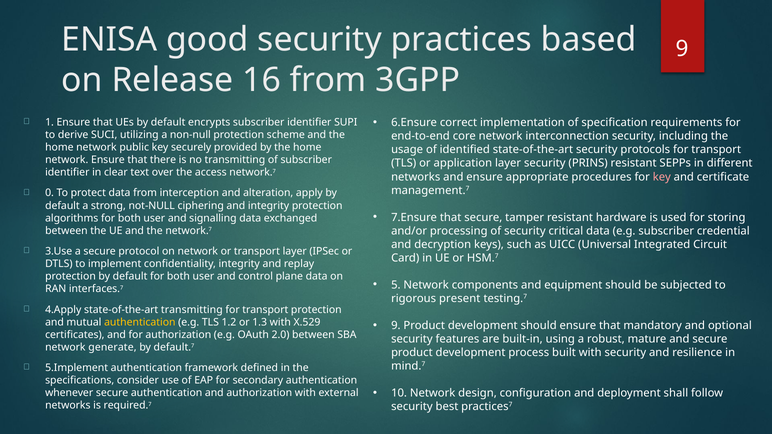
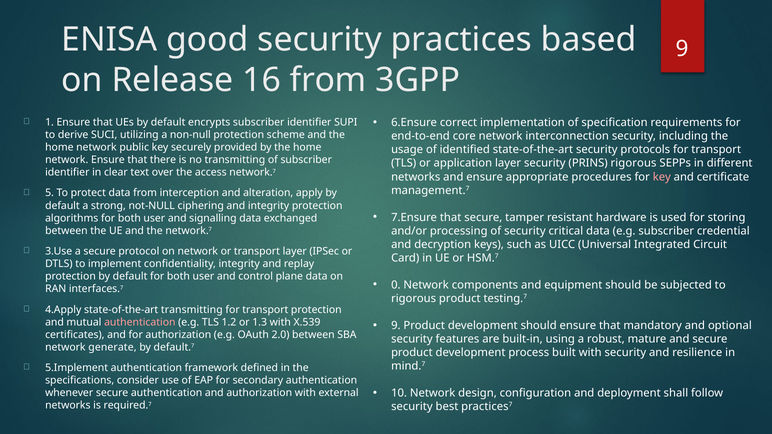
PRINS resistant: resistant -> rigorous
0: 0 -> 5
5: 5 -> 0
rigorous present: present -> product
authentication at (140, 322) colour: yellow -> pink
X.529: X.529 -> X.539
